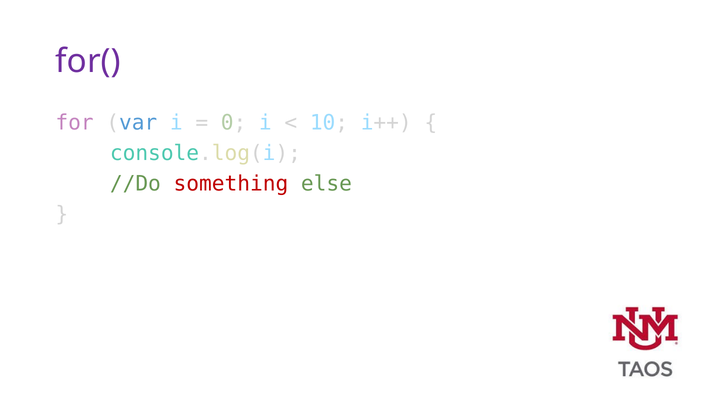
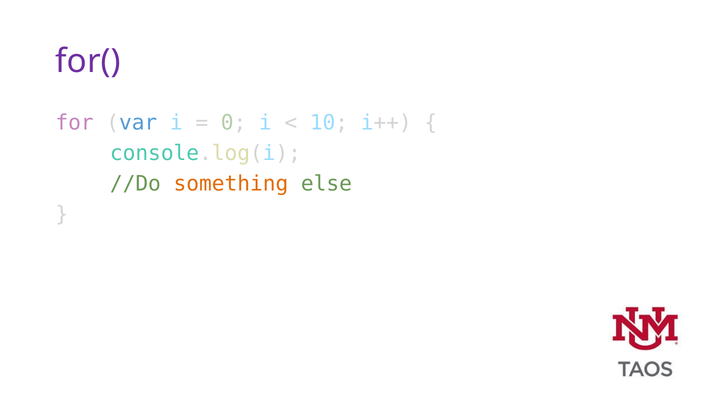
something colour: red -> orange
